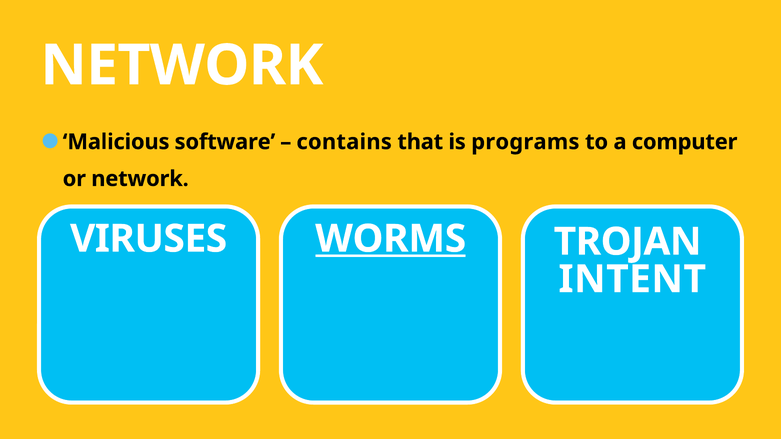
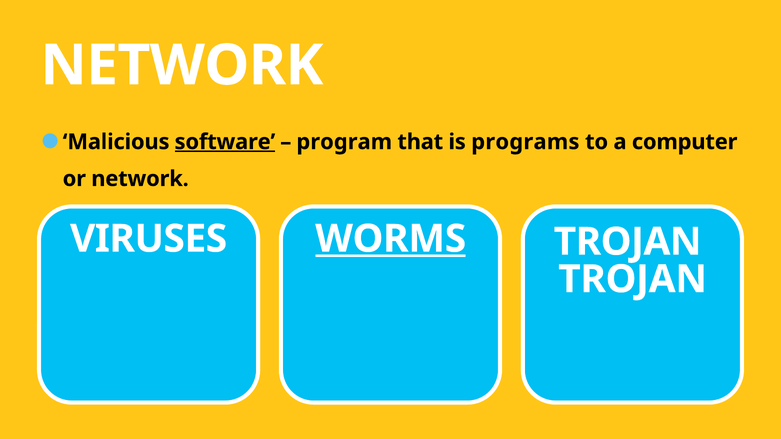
software underline: none -> present
contains: contains -> program
INTENT at (632, 280): INTENT -> TROJAN
